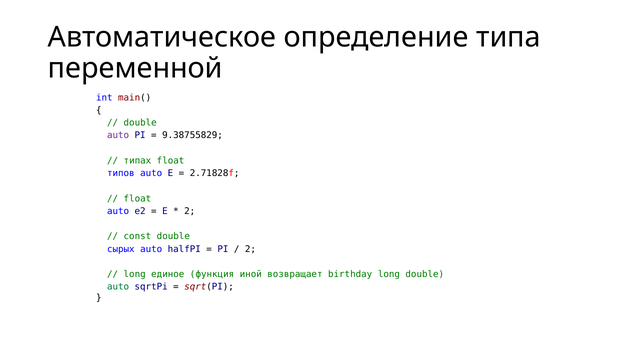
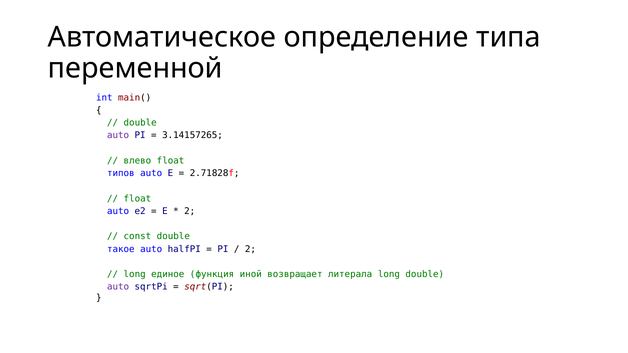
9.38755829: 9.38755829 -> 3.14157265
типах: типах -> влево
сырых: сырых -> такое
birthday: birthday -> литерала
auto at (118, 287) colour: green -> purple
